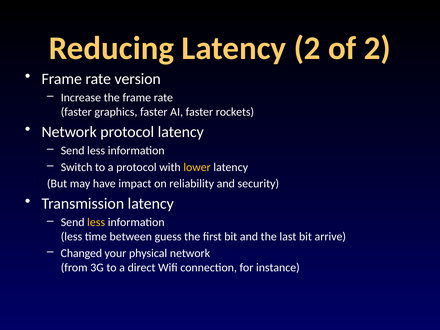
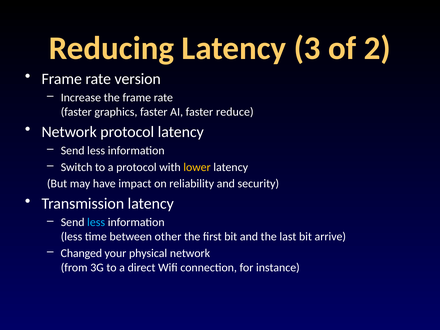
Latency 2: 2 -> 3
rockets: rockets -> reduce
less at (96, 222) colour: yellow -> light blue
guess: guess -> other
